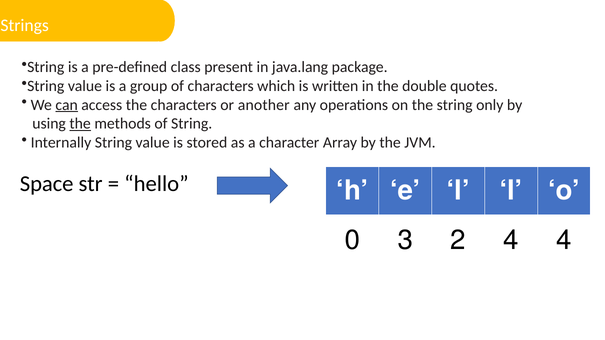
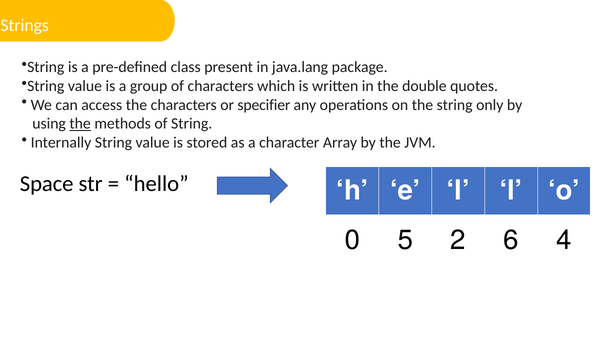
can underline: present -> none
another: another -> specifier
3: 3 -> 5
2 4: 4 -> 6
